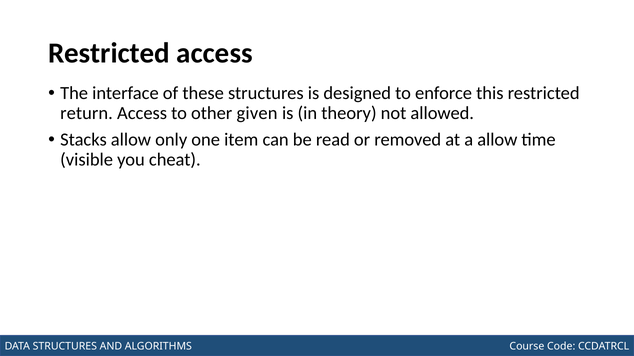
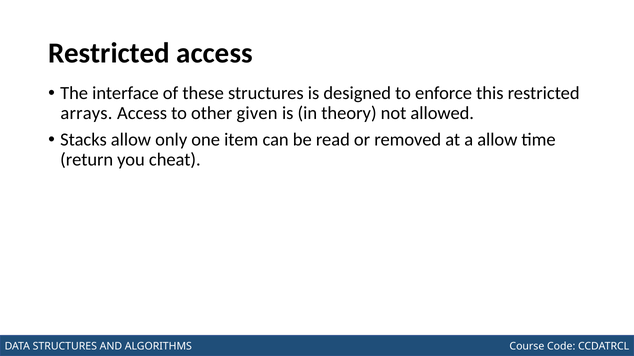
return: return -> arrays
visible: visible -> return
